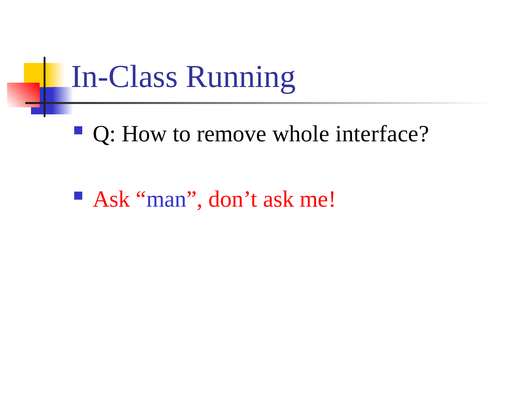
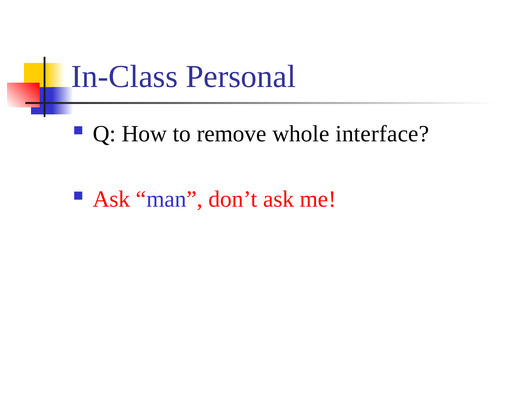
Running: Running -> Personal
